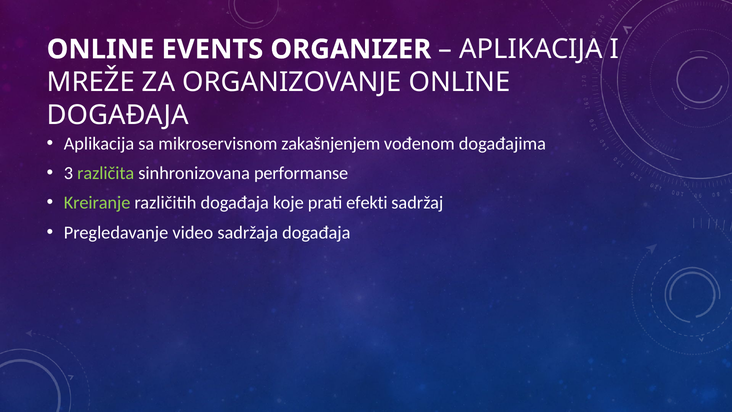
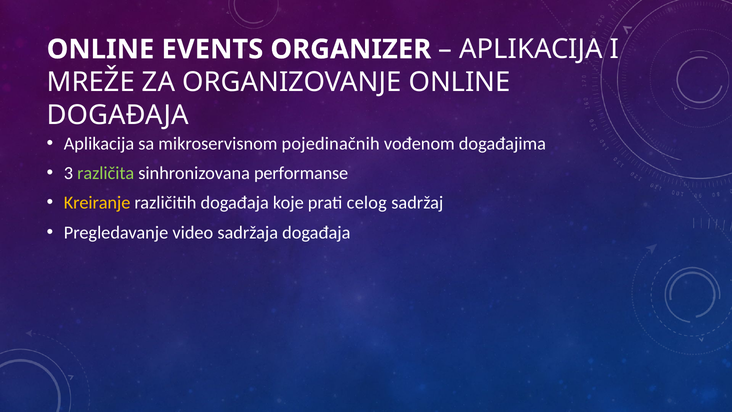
zakašnjenjem: zakašnjenjem -> pojedinačnih
Kreiranje colour: light green -> yellow
efekti: efekti -> celog
